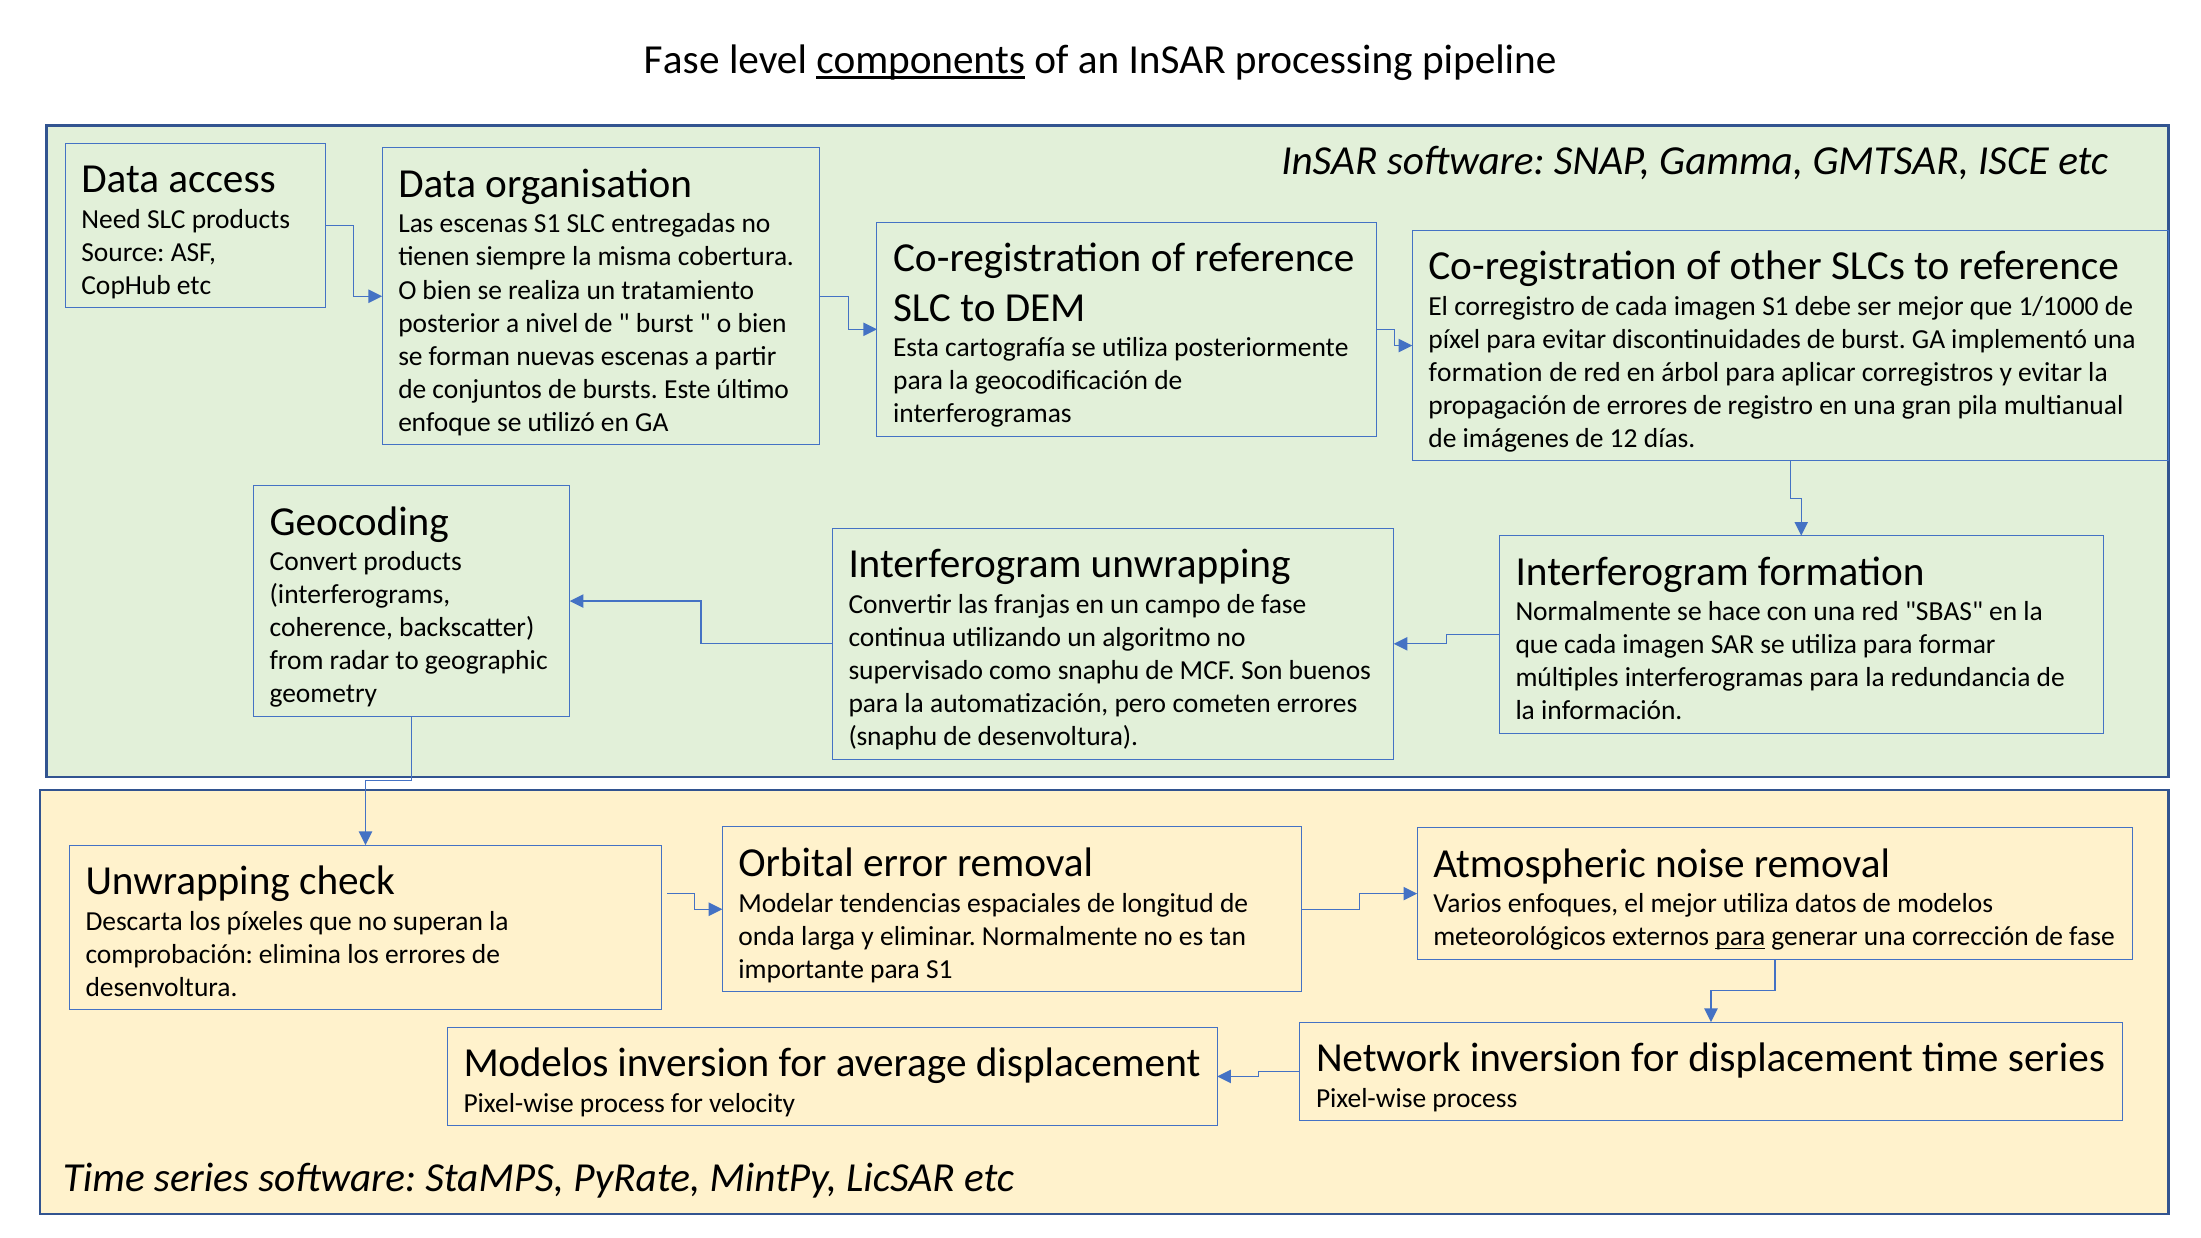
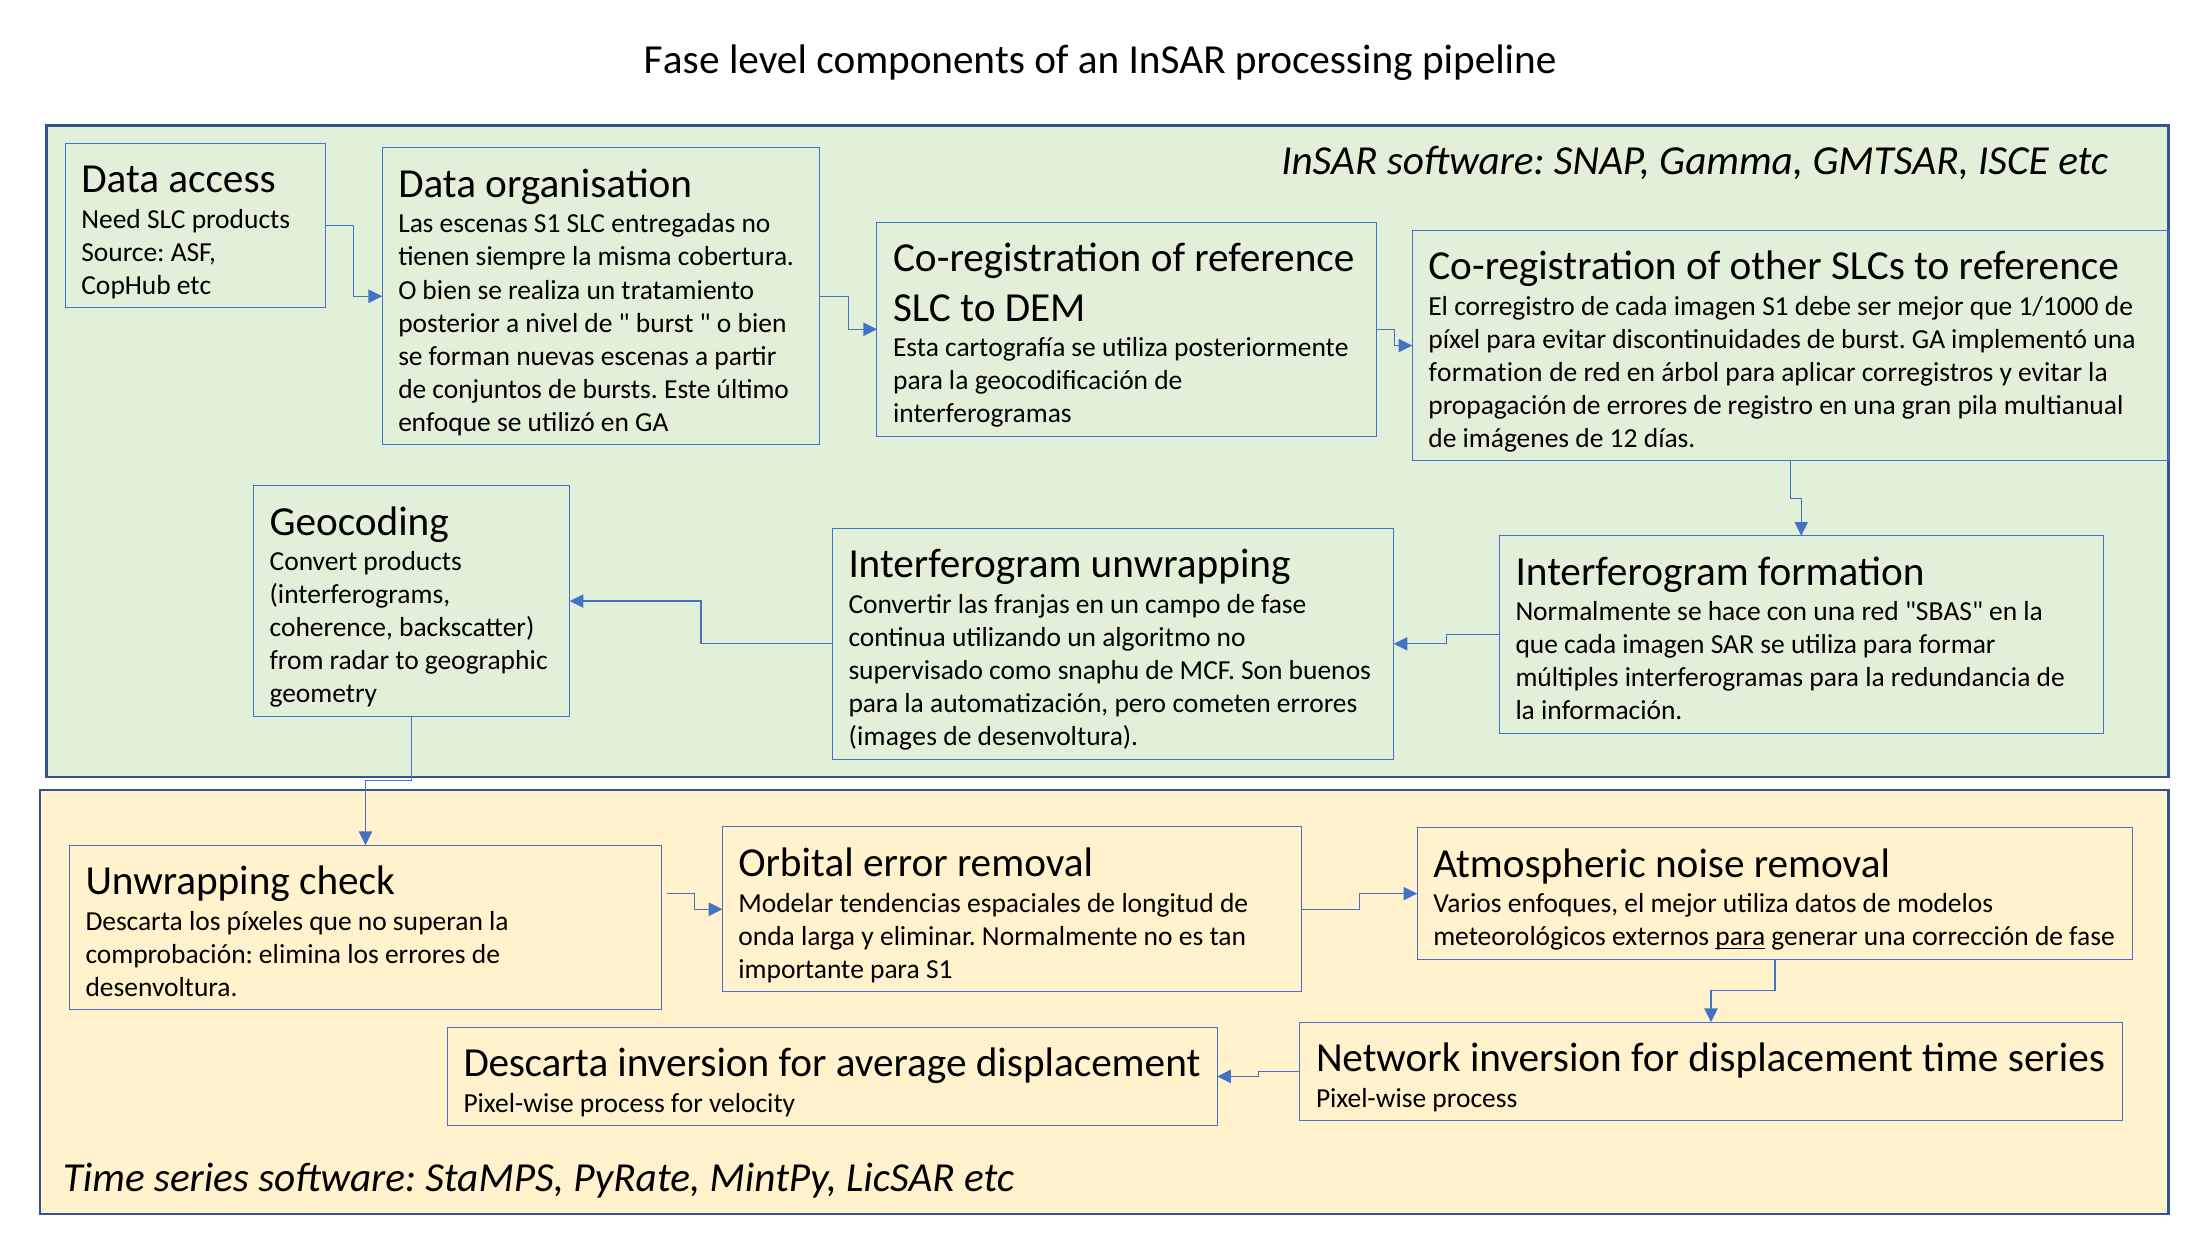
components underline: present -> none
snaphu at (893, 736): snaphu -> images
Modelos at (536, 1063): Modelos -> Descarta
